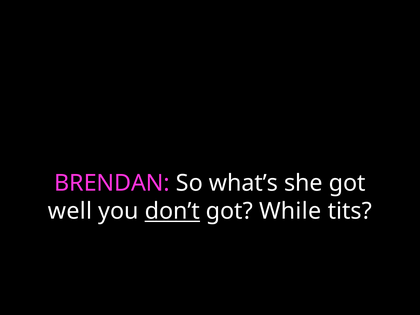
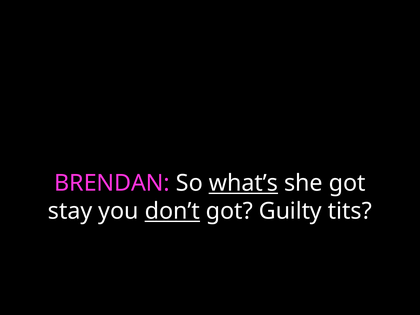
what’s underline: none -> present
well: well -> stay
While: While -> Guilty
